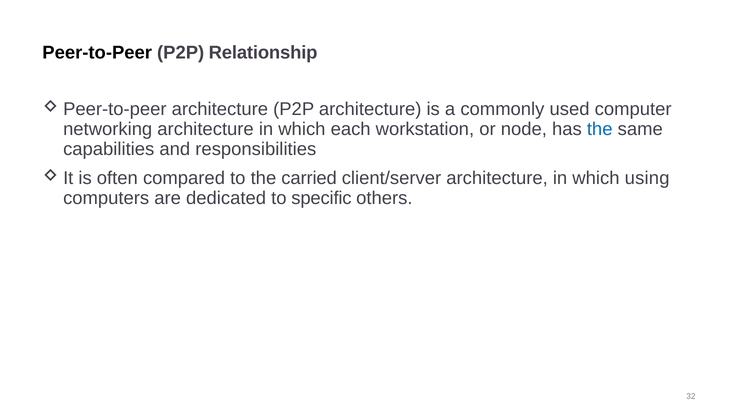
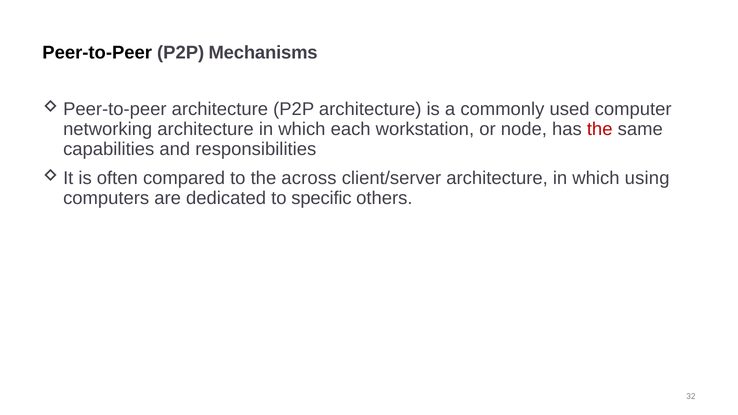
Relationship: Relationship -> Mechanisms
the at (600, 129) colour: blue -> red
carried: carried -> across
